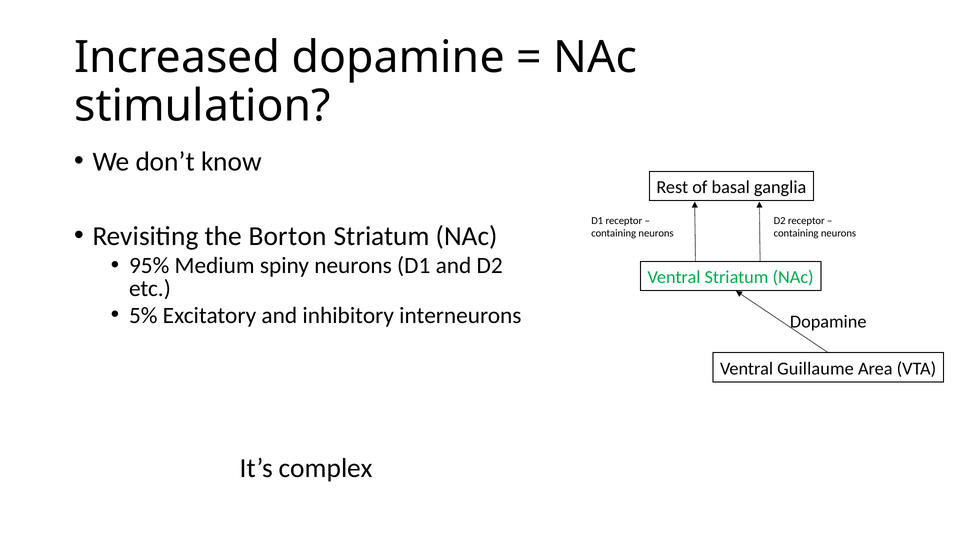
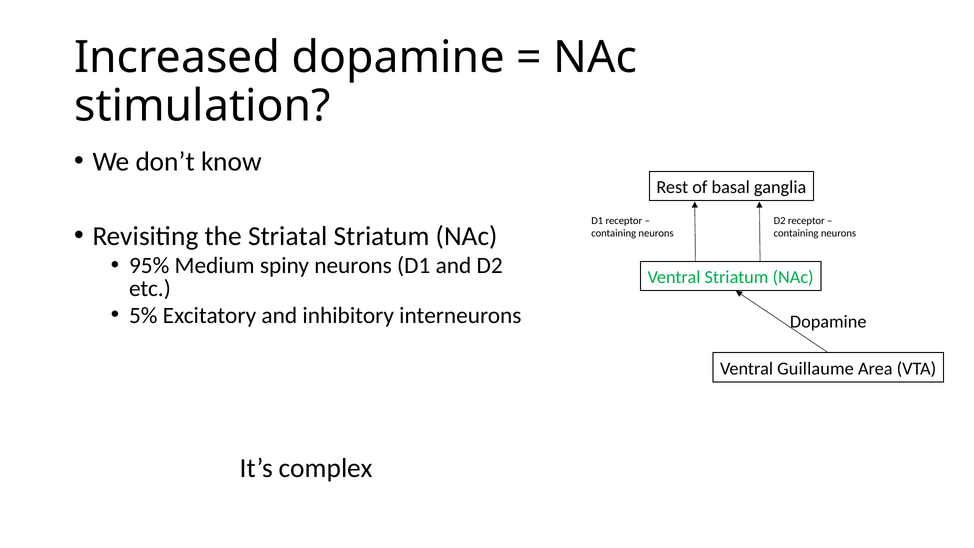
Borton: Borton -> Striatal
